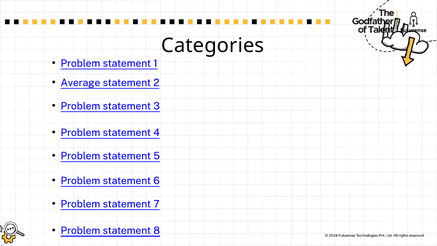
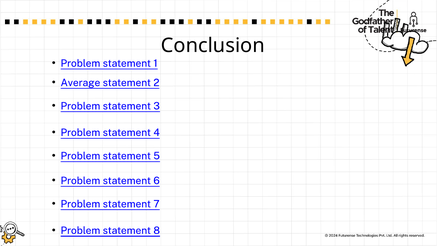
Categories: Categories -> Conclusion
